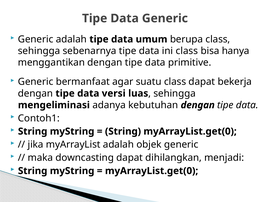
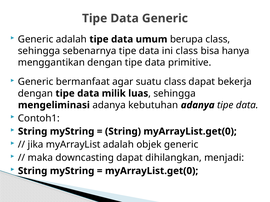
versi: versi -> milik
kebutuhan dengan: dengan -> adanya
